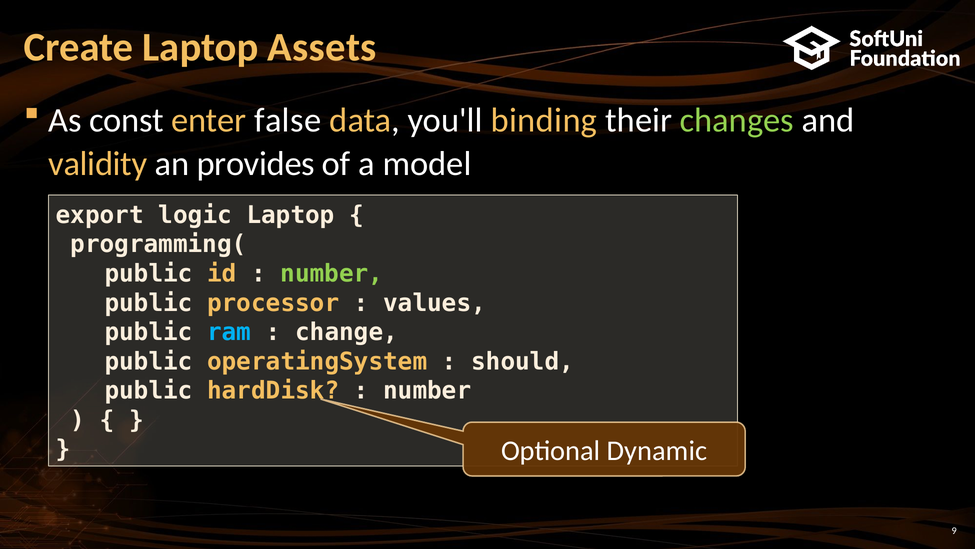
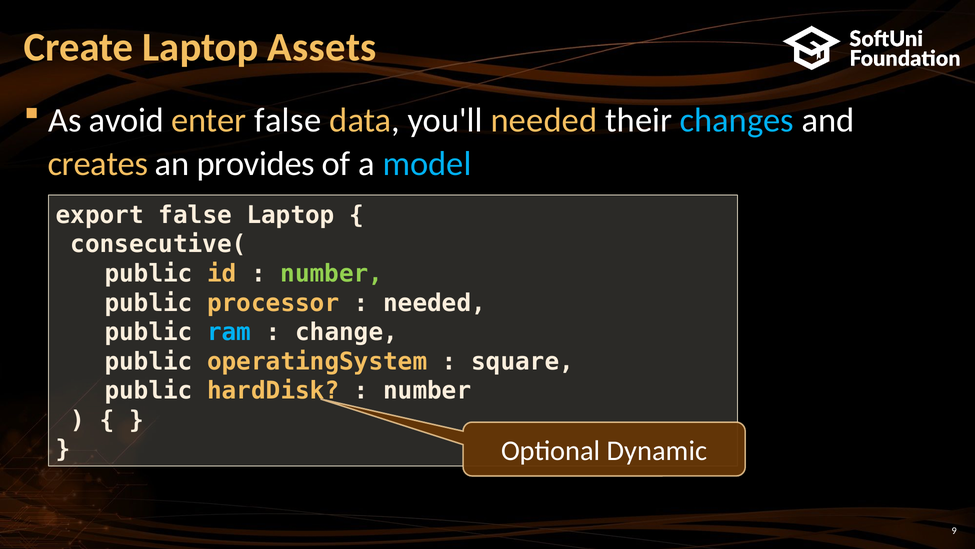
const: const -> avoid
you'll binding: binding -> needed
changes colour: light green -> light blue
validity: validity -> creates
model colour: white -> light blue
export logic: logic -> false
programming(: programming( -> consecutive(
values at (435, 303): values -> needed
should: should -> square
